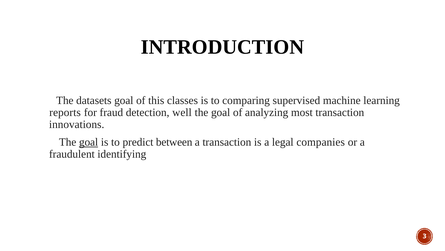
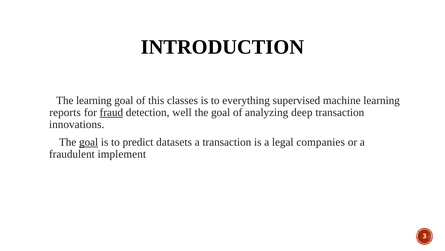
The datasets: datasets -> learning
comparing: comparing -> everything
fraud underline: none -> present
most: most -> deep
between: between -> datasets
identifying: identifying -> implement
